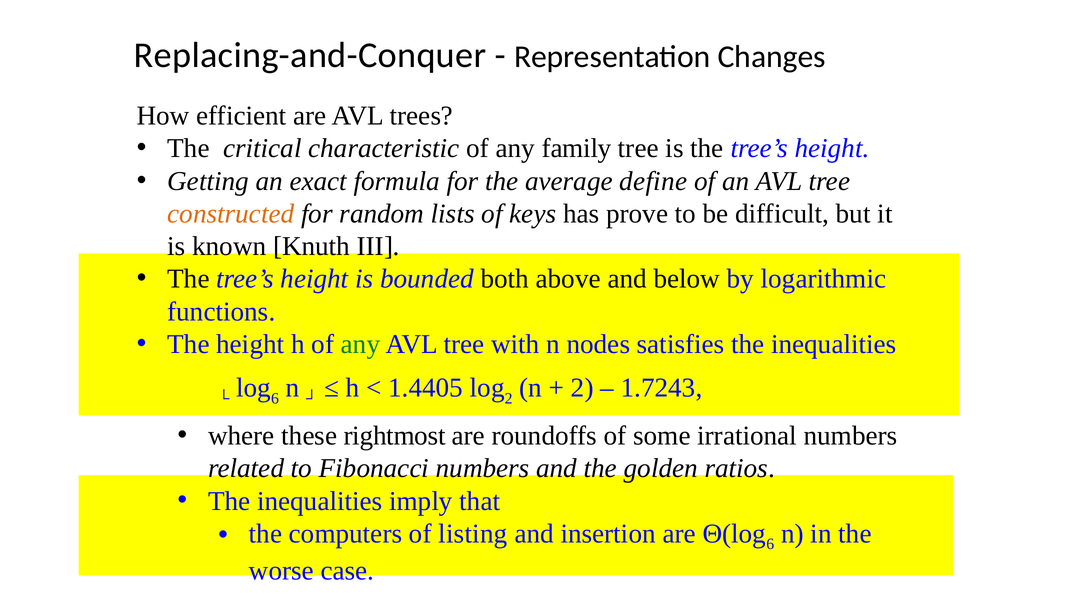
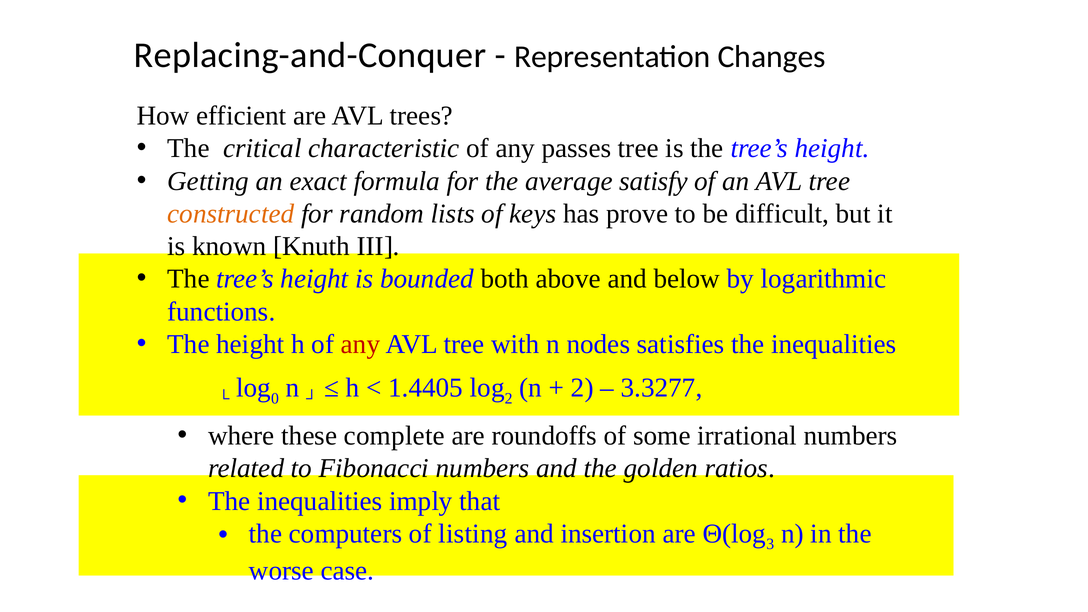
family: family -> passes
define: define -> satisfy
any at (361, 344) colour: green -> red
6 at (275, 398): 6 -> 0
1.7243: 1.7243 -> 3.3277
rightmost: rightmost -> complete
6 at (770, 544): 6 -> 3
